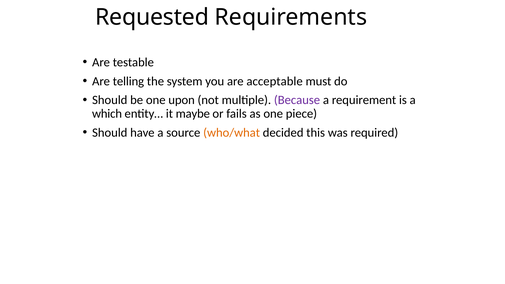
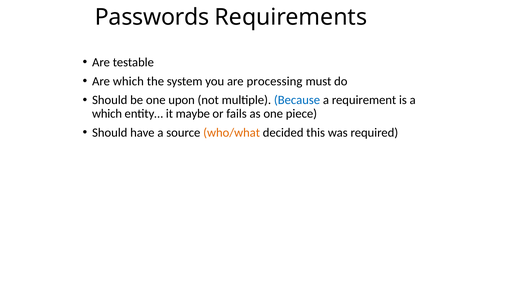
Requested: Requested -> Passwords
Are telling: telling -> which
acceptable: acceptable -> processing
Because colour: purple -> blue
